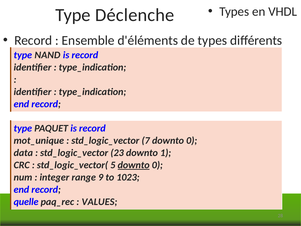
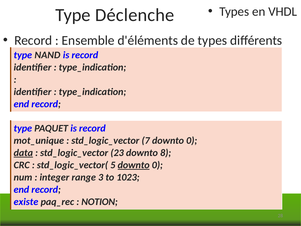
data underline: none -> present
1: 1 -> 8
9: 9 -> 3
quelle: quelle -> existe
VALUES: VALUES -> NOTION
